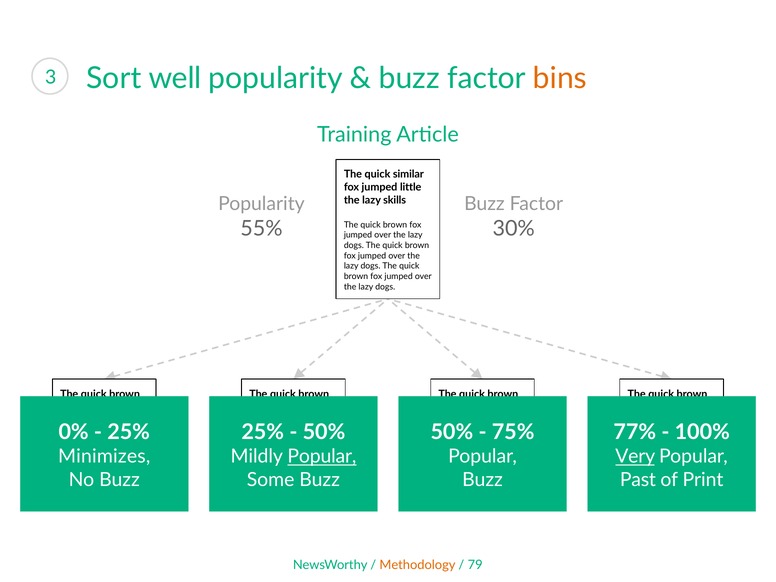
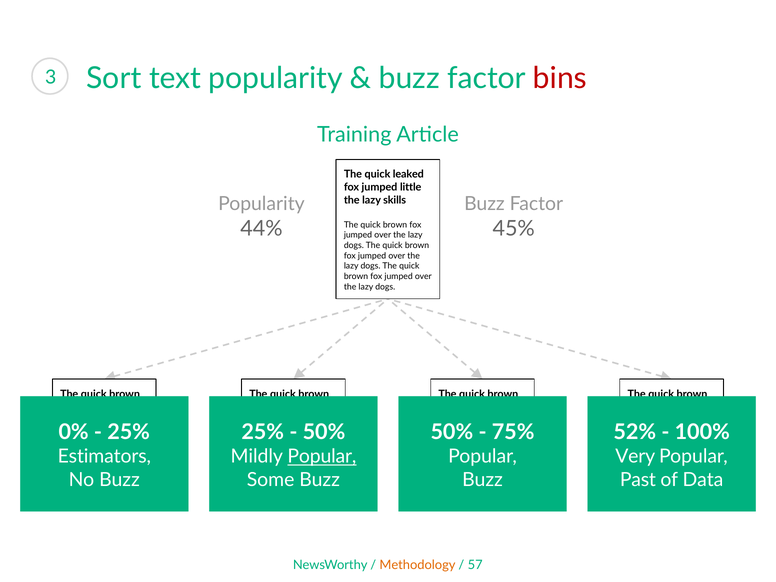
well: well -> text
bins colour: orange -> red
similar: similar -> leaked
55%: 55% -> 44%
30%: 30% -> 45%
77%: 77% -> 52%
Minimizes: Minimizes -> Estimators
Very underline: present -> none
Print: Print -> Data
79: 79 -> 57
